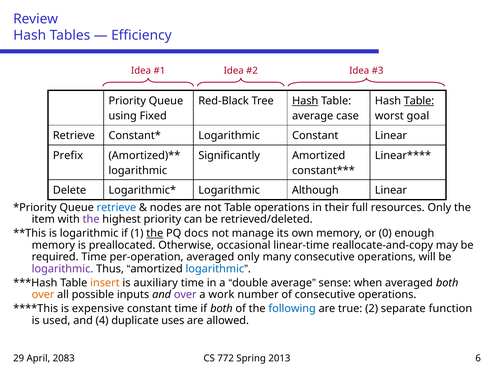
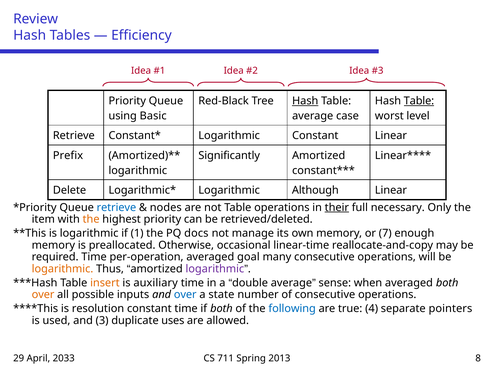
Fixed: Fixed -> Basic
goal: goal -> level
their underline: none -> present
resources: resources -> necessary
the at (91, 220) colour: purple -> orange
the at (155, 234) underline: present -> none
0: 0 -> 7
averaged only: only -> goal
logarithmic at (62, 269) colour: purple -> orange
logarithmic at (215, 269) colour: blue -> purple
over at (185, 295) colour: purple -> blue
work: work -> state
expensive: expensive -> resolution
2: 2 -> 4
function: function -> pointers
4: 4 -> 3
2083: 2083 -> 2033
772: 772 -> 711
6: 6 -> 8
